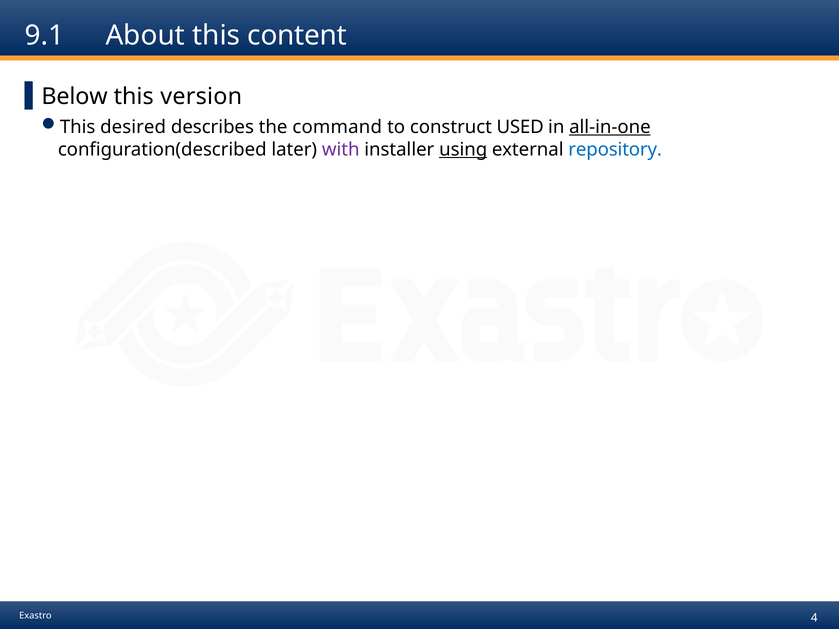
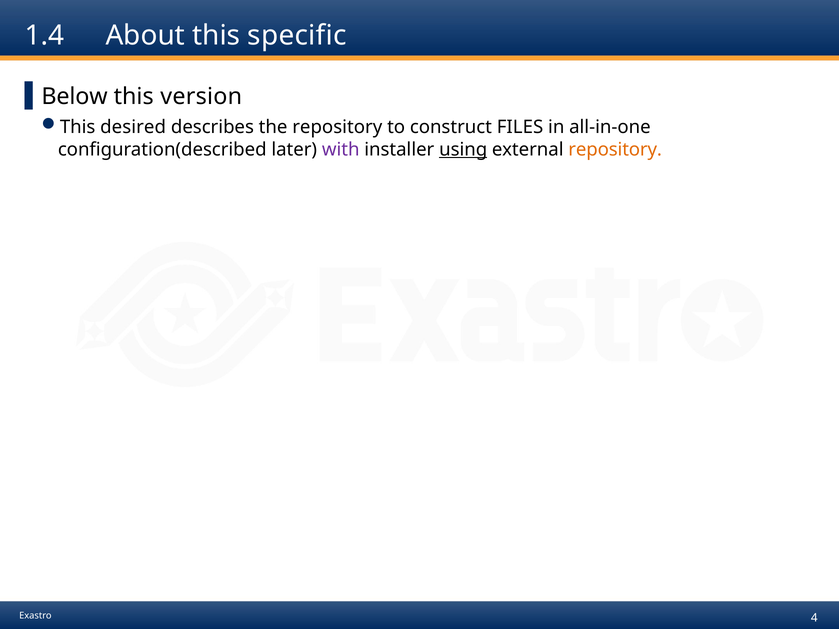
9.1: 9.1 -> 1.4
content: content -> specific
the command: command -> repository
USED: USED -> FILES
all-in-one underline: present -> none
repository at (615, 150) colour: blue -> orange
